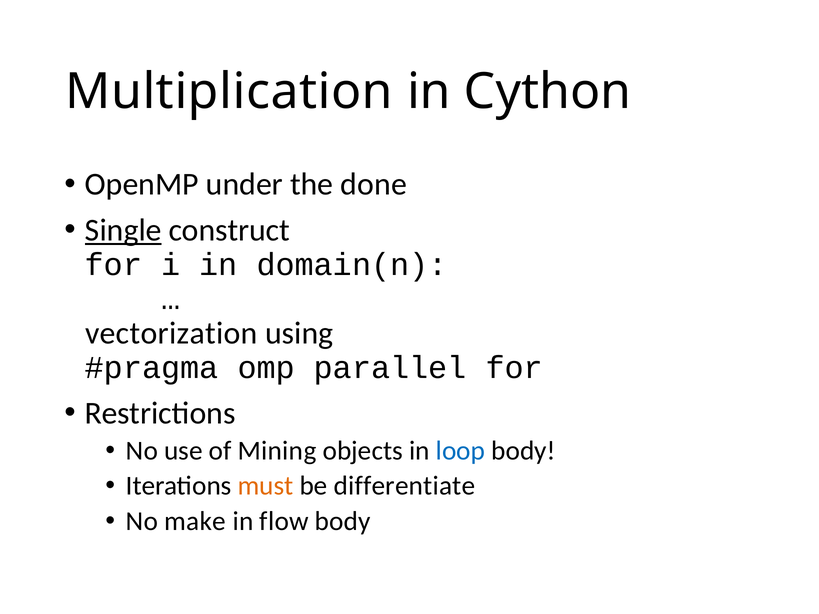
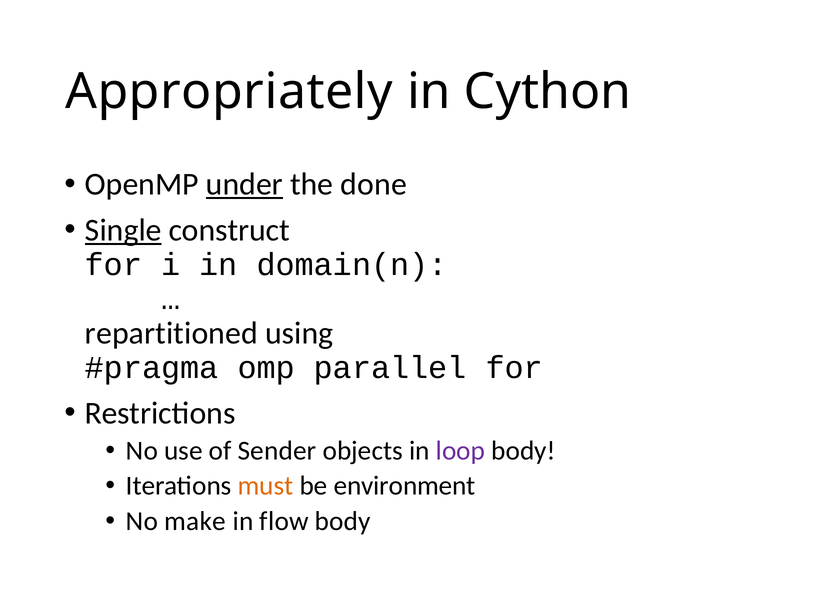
Multiplication: Multiplication -> Appropriately
under underline: none -> present
vectorization: vectorization -> repartitioned
Mining: Mining -> Sender
loop colour: blue -> purple
differentiate: differentiate -> environment
